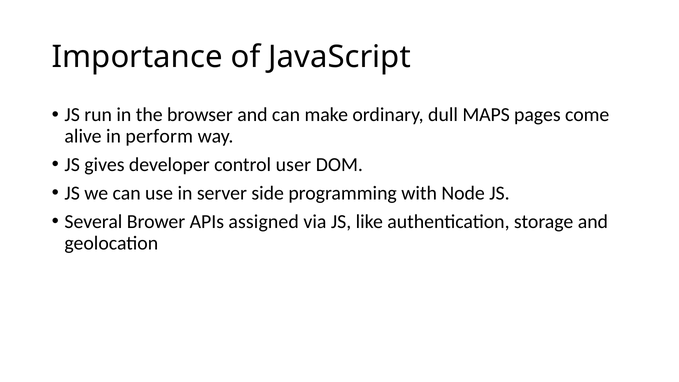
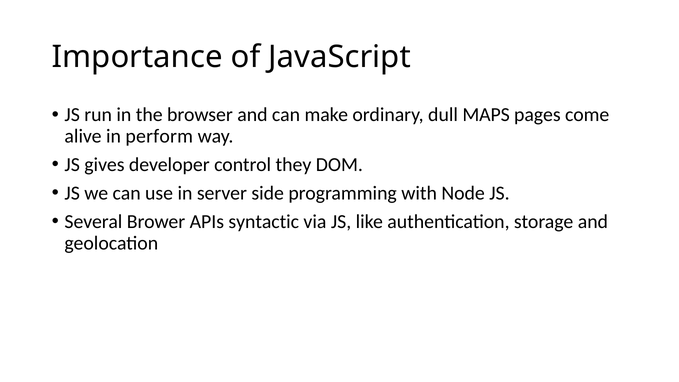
user: user -> they
assigned: assigned -> syntactic
